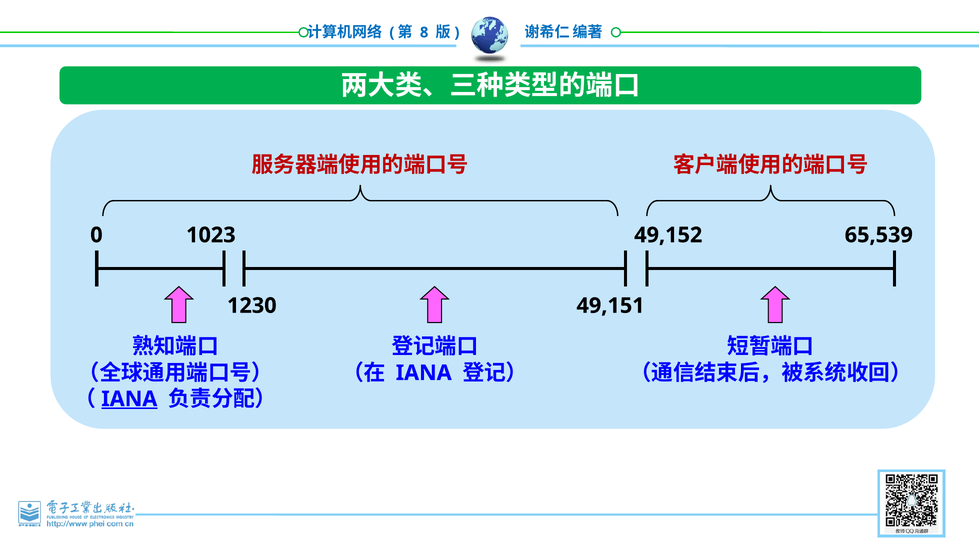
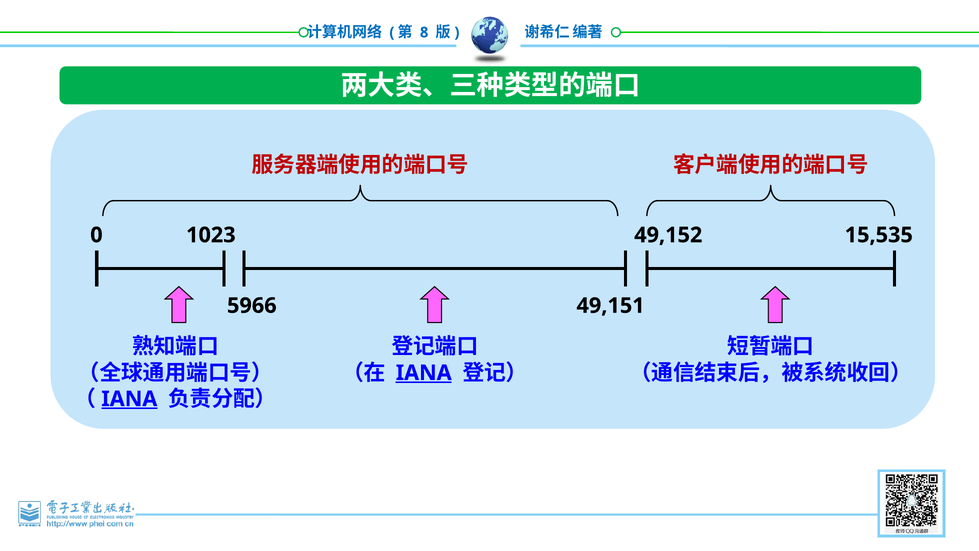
65,539: 65,539 -> 15,535
1230: 1230 -> 5966
IANA at (424, 373) underline: none -> present
